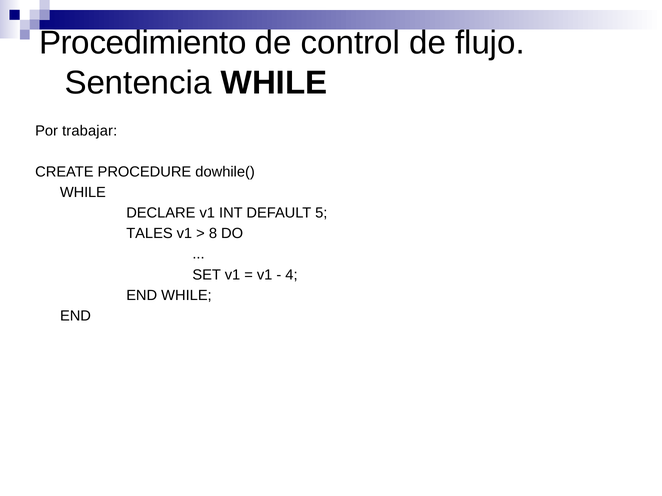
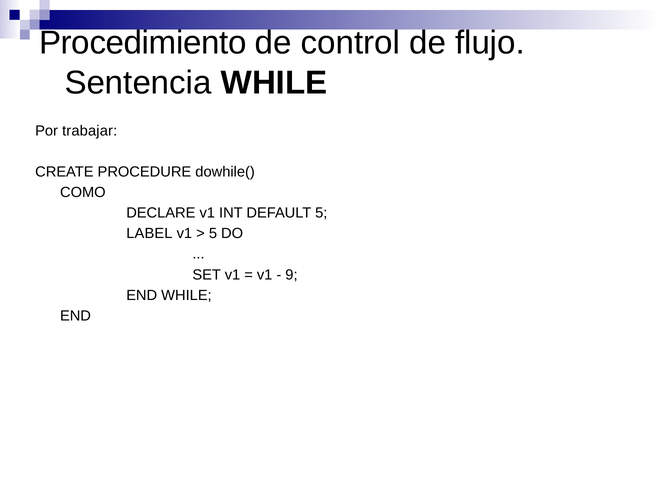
WHILE at (83, 193): WHILE -> COMO
TALES: TALES -> LABEL
8 at (213, 234): 8 -> 5
4: 4 -> 9
